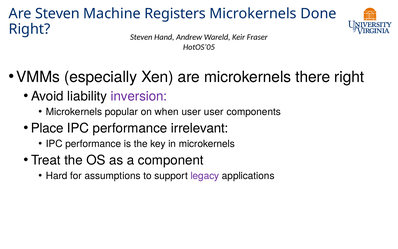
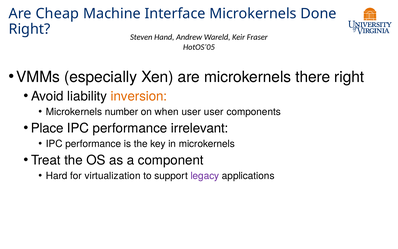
Are Steven: Steven -> Cheap
Registers: Registers -> Interface
inversion colour: purple -> orange
popular: popular -> number
assumptions: assumptions -> virtualization
